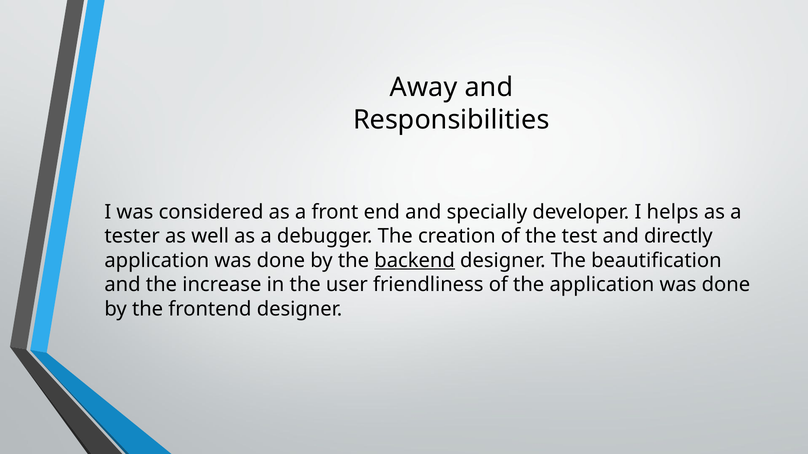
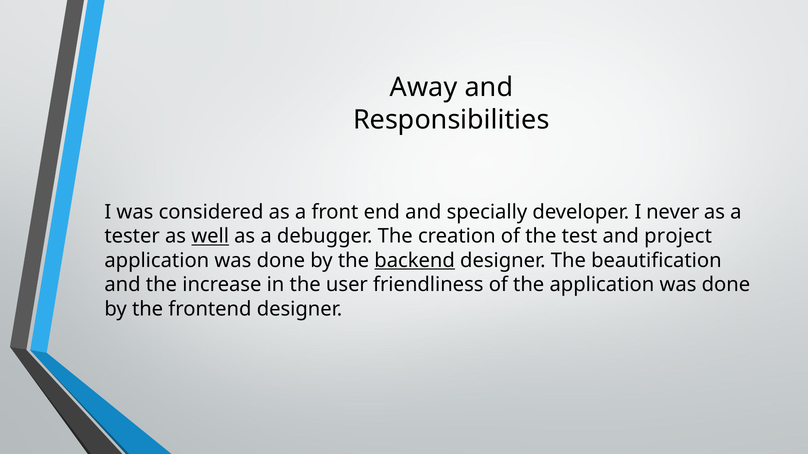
helps: helps -> never
well underline: none -> present
directly: directly -> project
